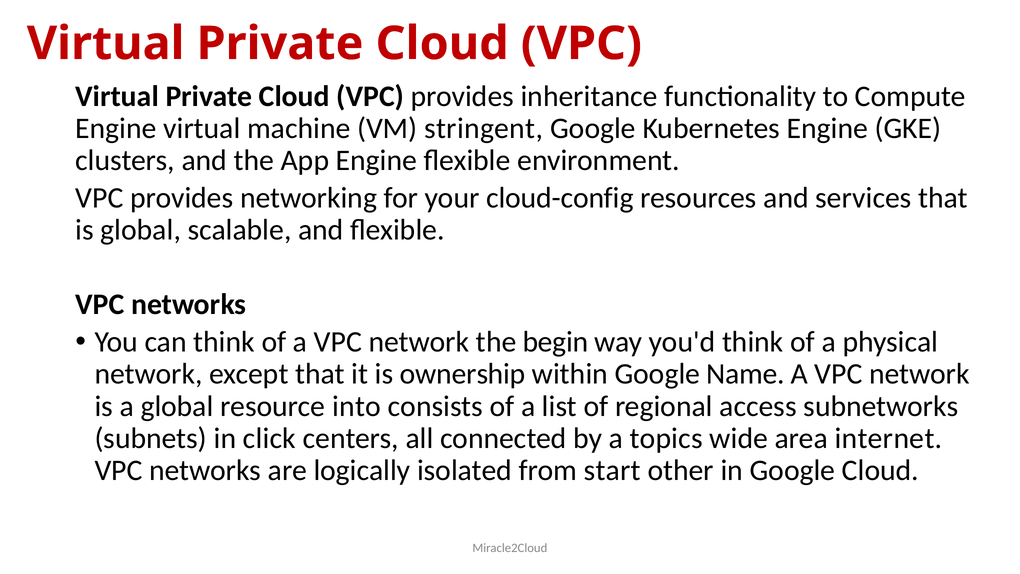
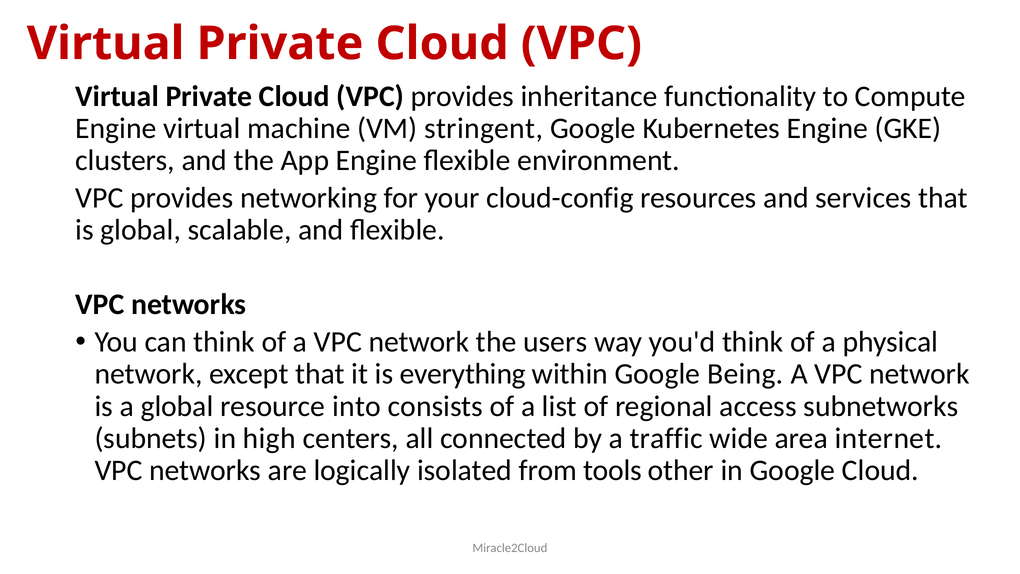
begin: begin -> users
ownership: ownership -> everything
Name: Name -> Being
click: click -> high
topics: topics -> traffic
start: start -> tools
